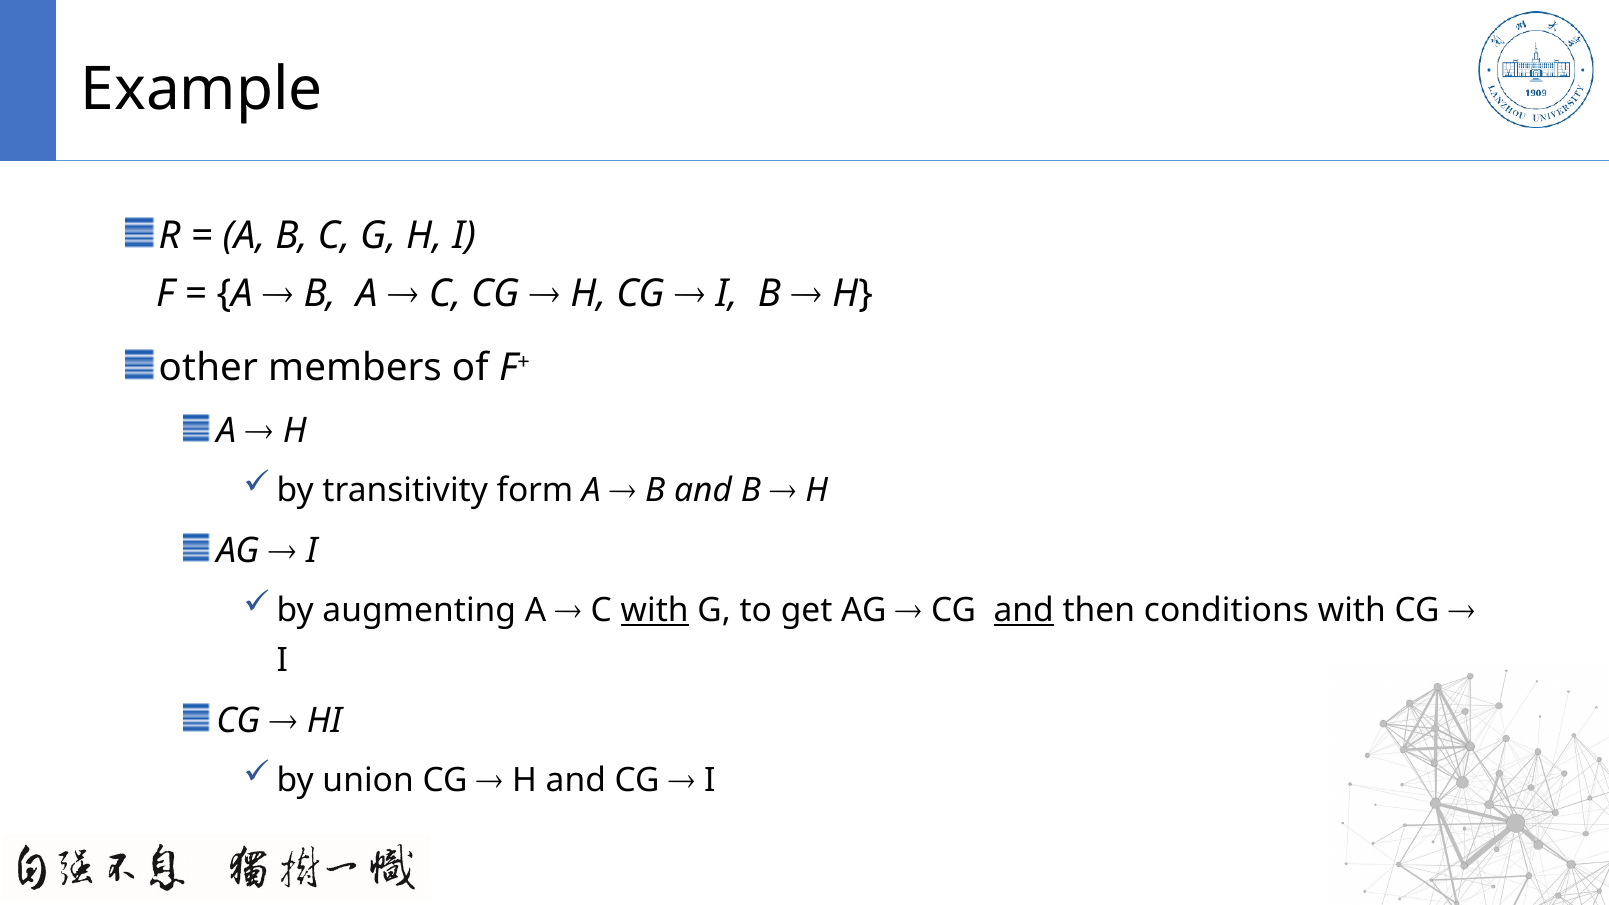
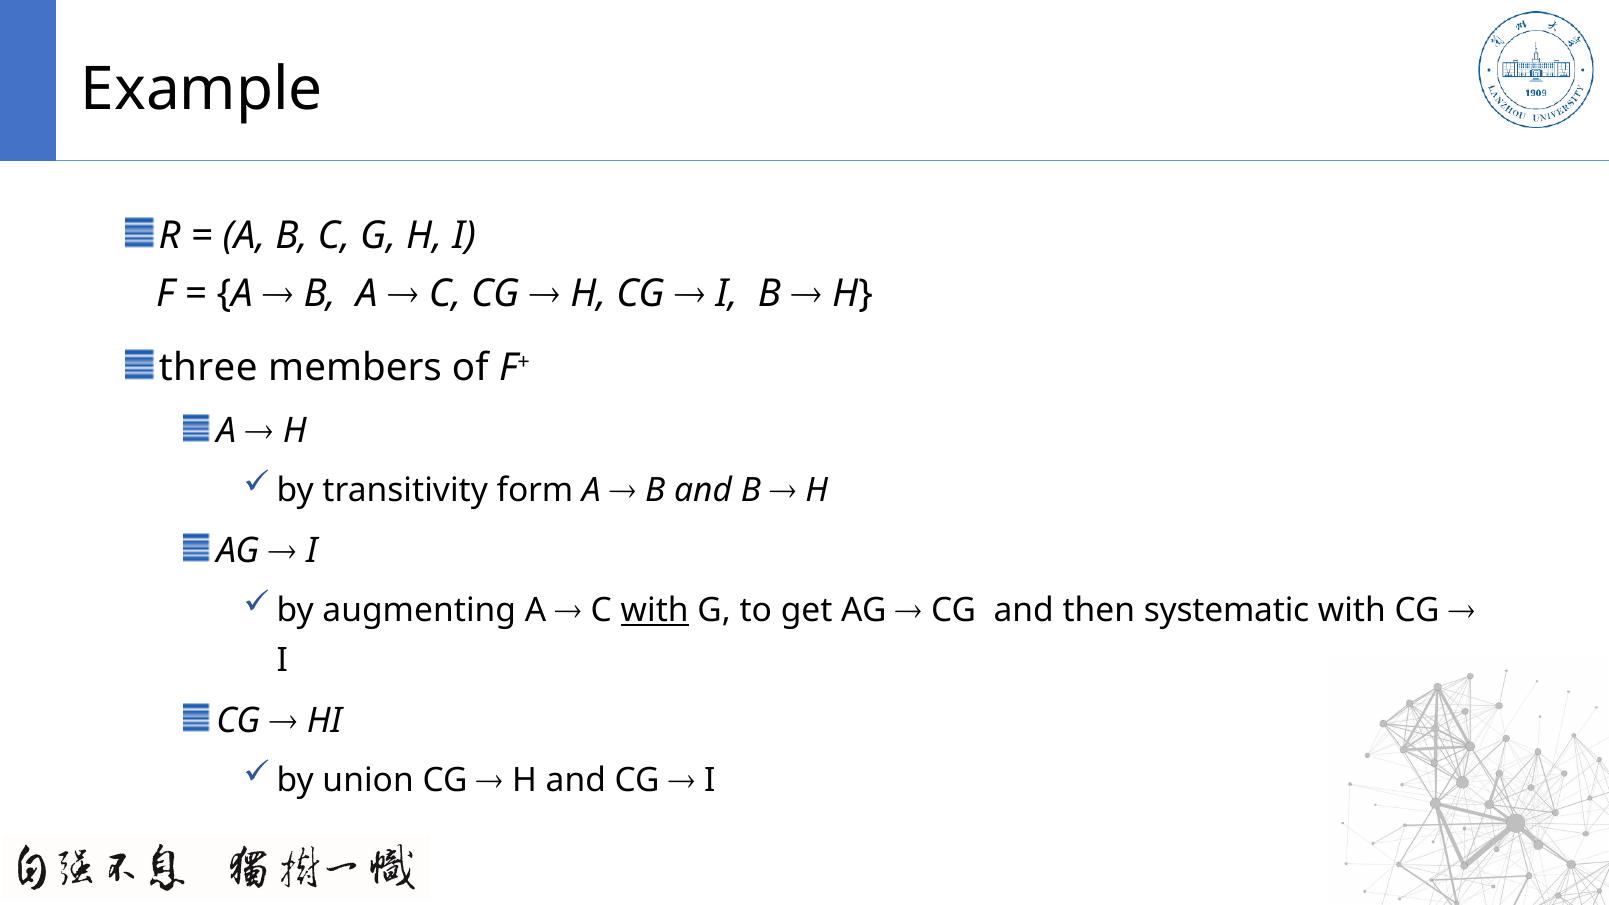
other: other -> three
and at (1024, 610) underline: present -> none
conditions: conditions -> systematic
